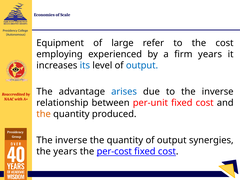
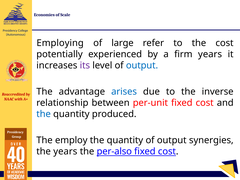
Equipment: Equipment -> Employing
employing: employing -> potentially
its colour: blue -> purple
the at (44, 114) colour: orange -> blue
inverse at (71, 140): inverse -> employ
per-cost: per-cost -> per-also
